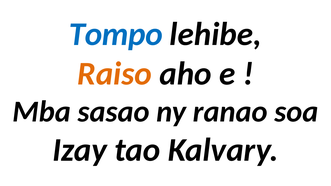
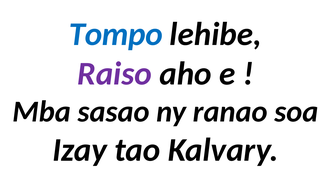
Raiso colour: orange -> purple
